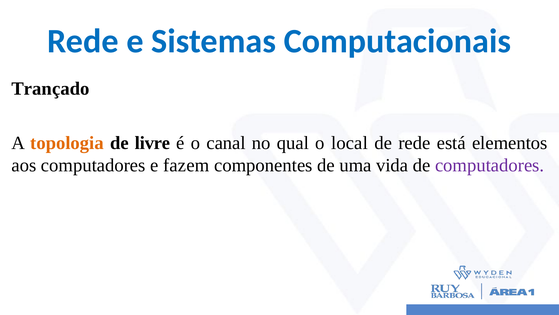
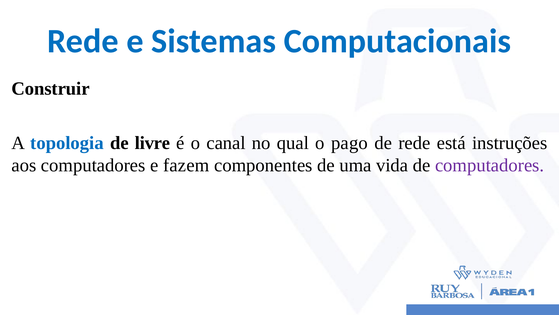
Trançado: Trançado -> Construir
topologia colour: orange -> blue
local: local -> pago
elementos: elementos -> instruções
